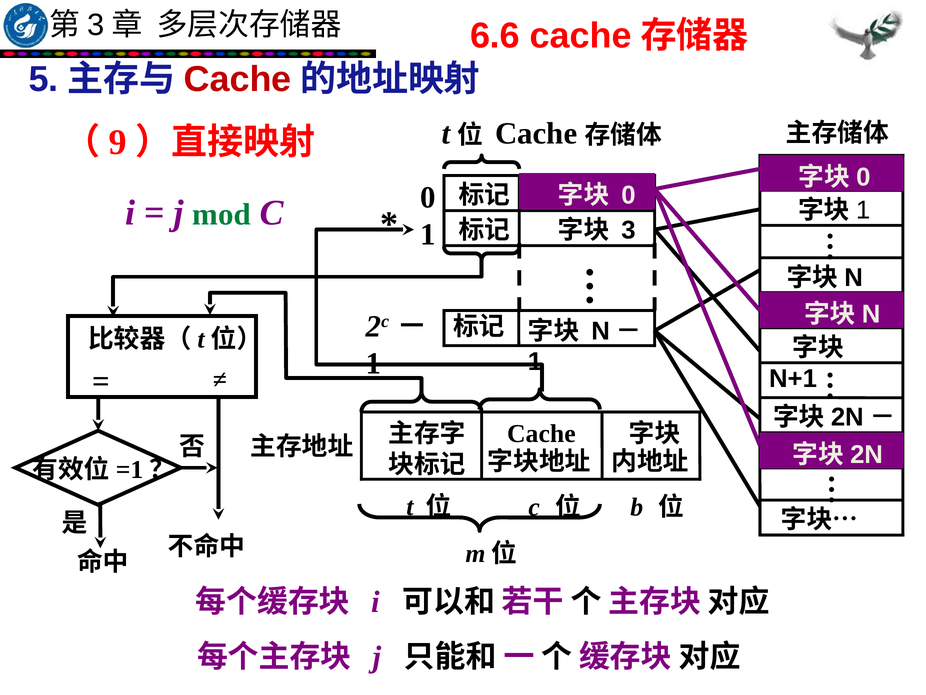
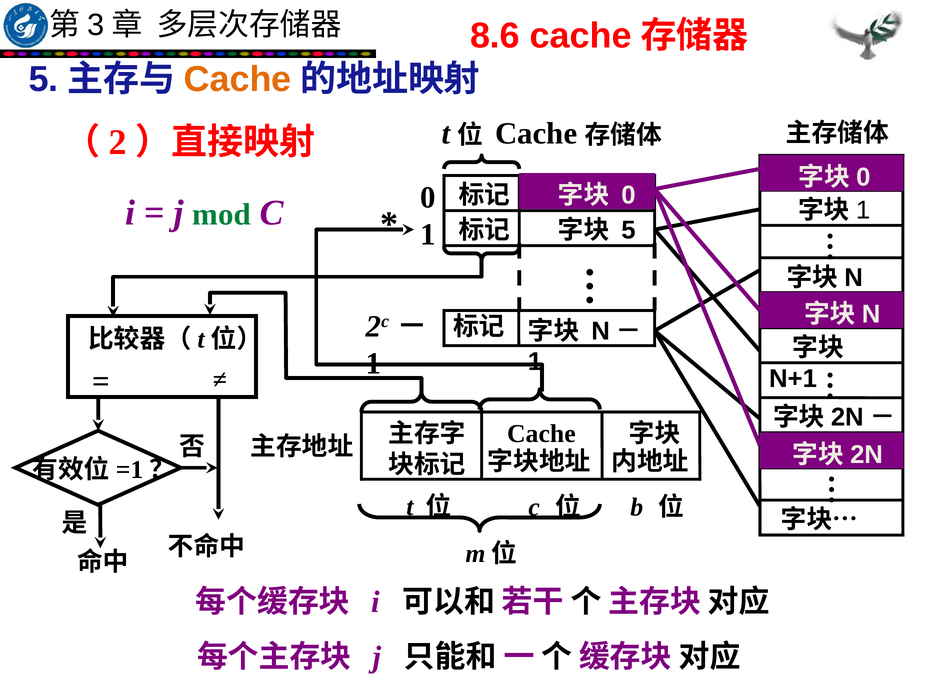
6.6: 6.6 -> 8.6
Cache at (238, 79) colour: red -> orange
9: 9 -> 2
3 at (628, 230): 3 -> 5
